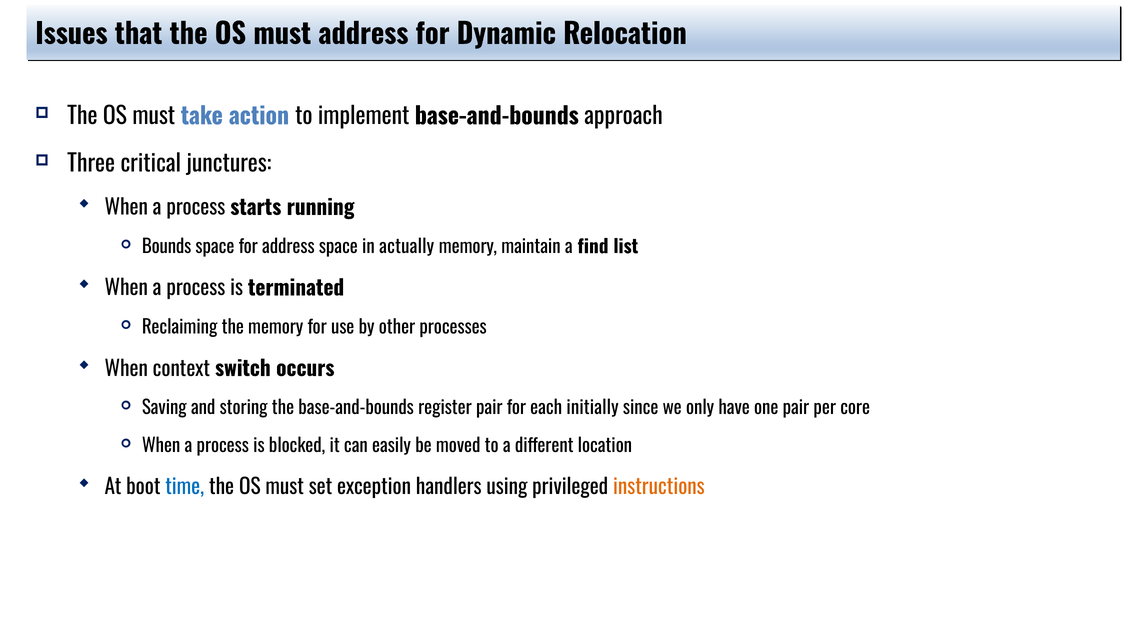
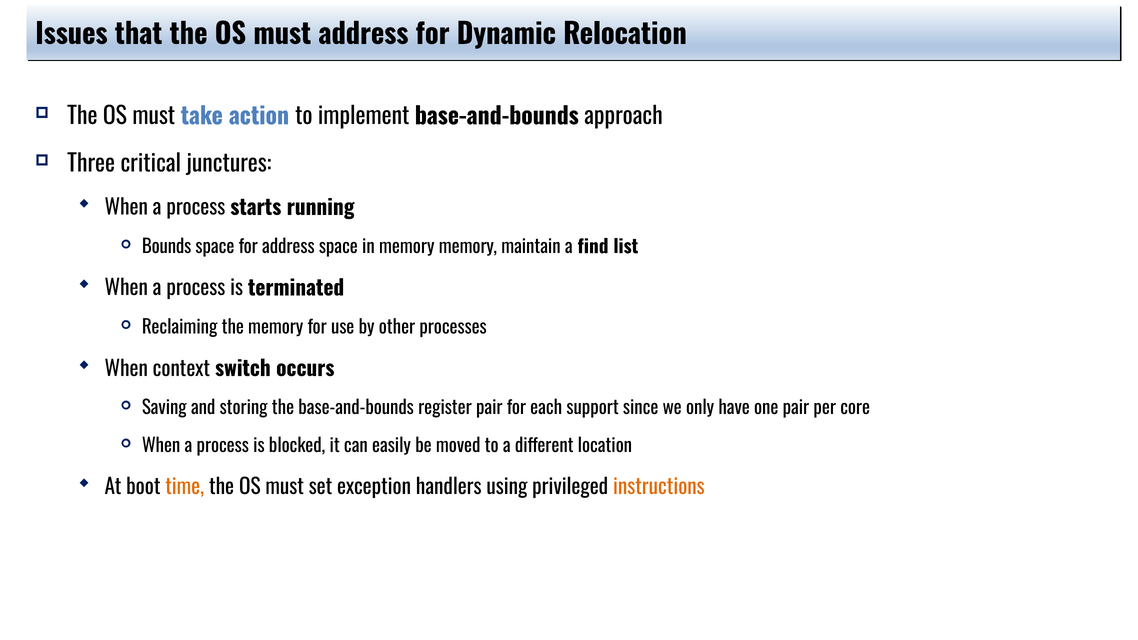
in actually: actually -> memory
initially: initially -> support
time colour: blue -> orange
